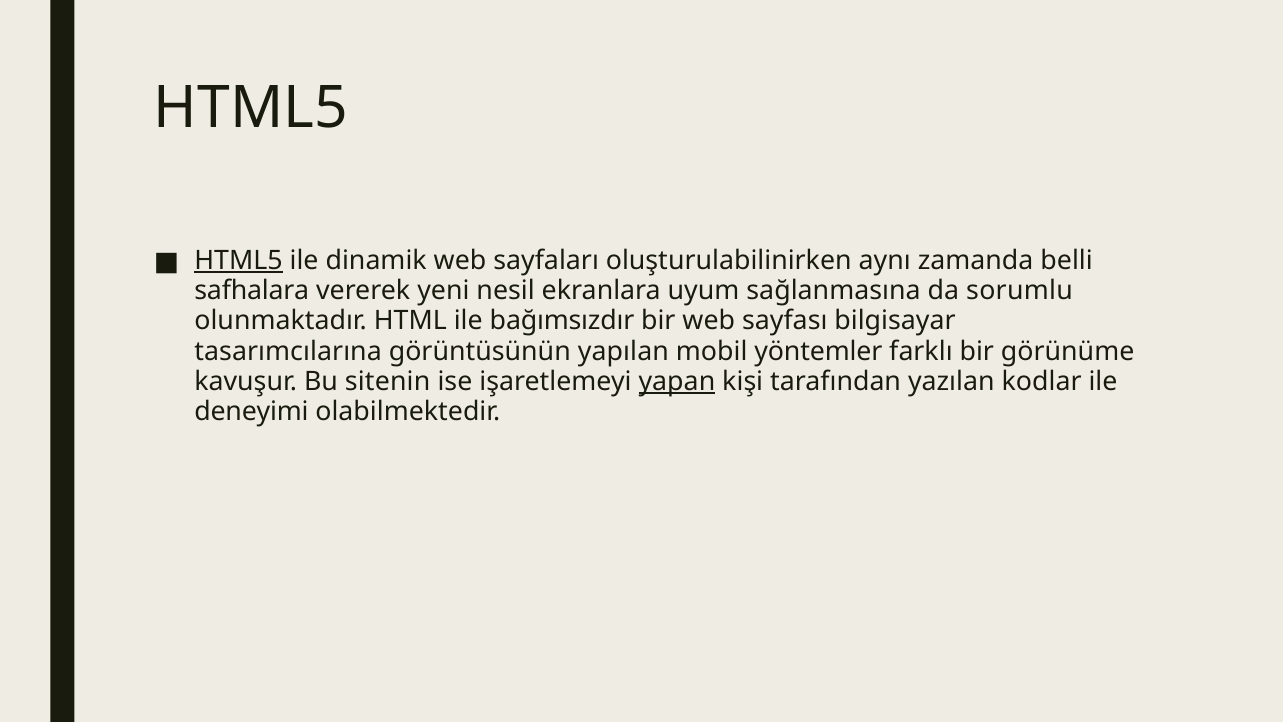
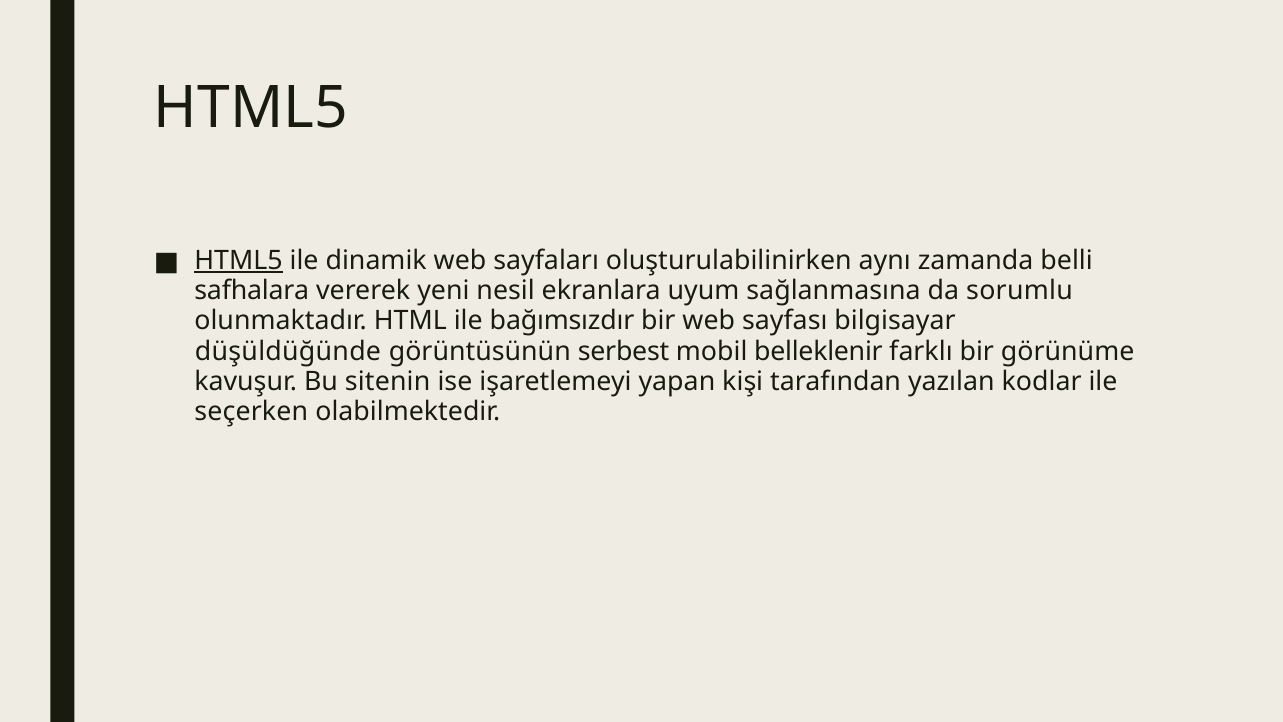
tasarımcılarına: tasarımcılarına -> düşüldüğünde
yapılan: yapılan -> serbest
yöntemler: yöntemler -> belleklenir
yapan underline: present -> none
deneyimi: deneyimi -> seçerken
